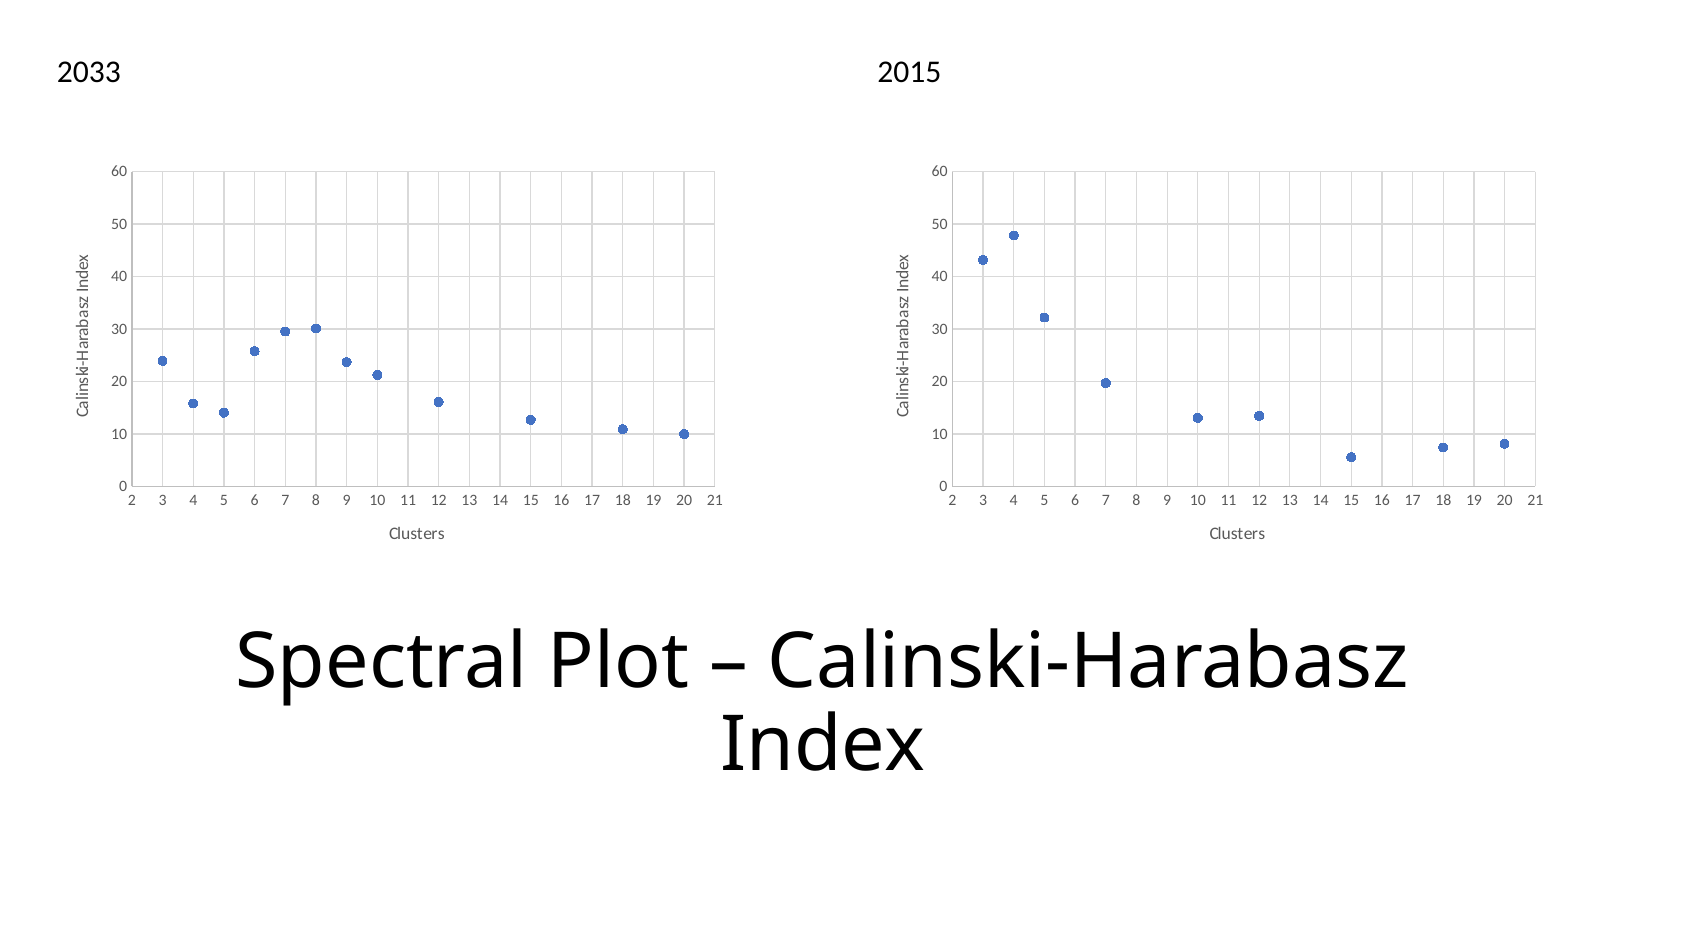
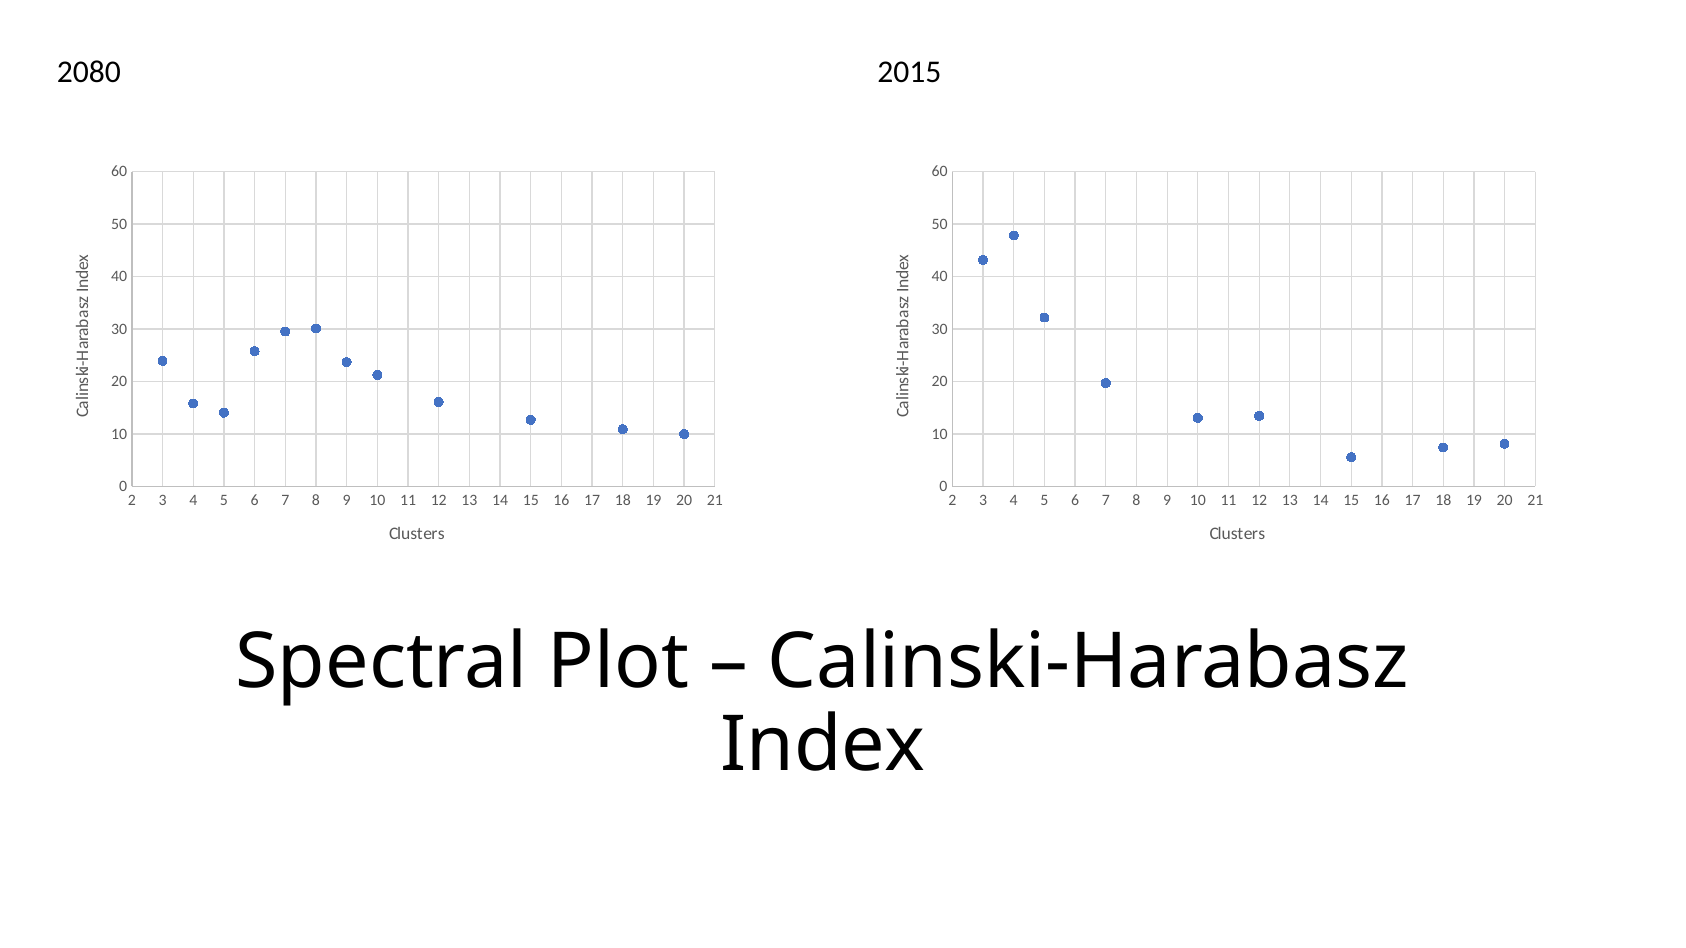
2033: 2033 -> 2080
